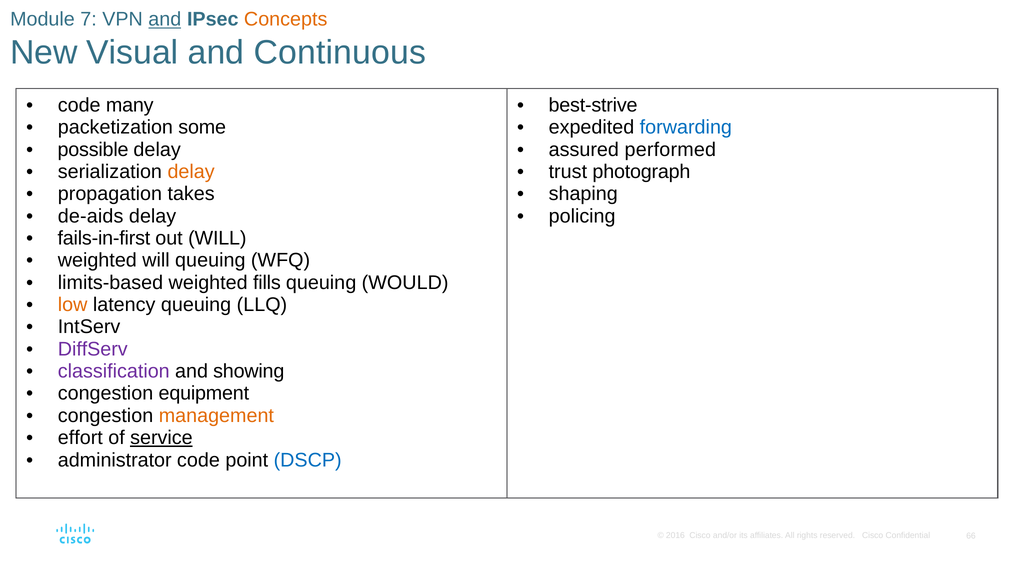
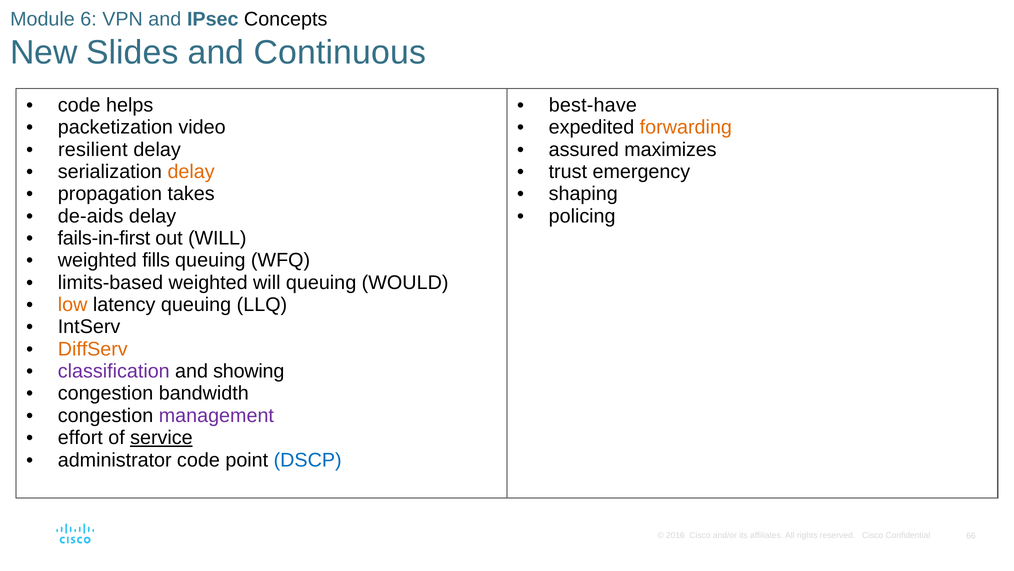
7: 7 -> 6
and at (165, 19) underline: present -> none
Concepts colour: orange -> black
Visual: Visual -> Slides
many: many -> helps
best-strive: best-strive -> best-have
some: some -> video
forwarding colour: blue -> orange
possible: possible -> resilient
performed: performed -> maximizes
photograph: photograph -> emergency
weighted will: will -> fills
weighted fills: fills -> will
DiffServ colour: purple -> orange
equipment: equipment -> bandwidth
management colour: orange -> purple
